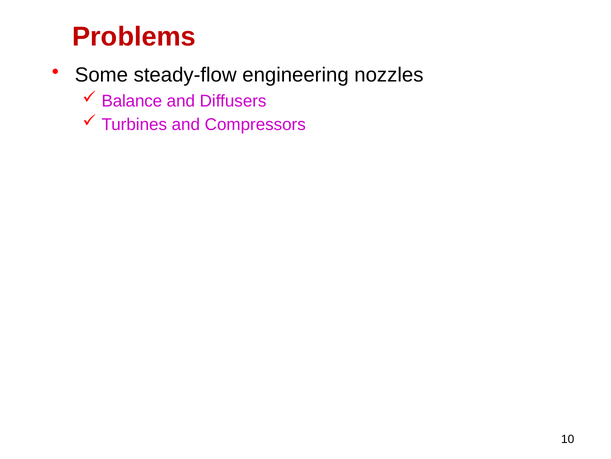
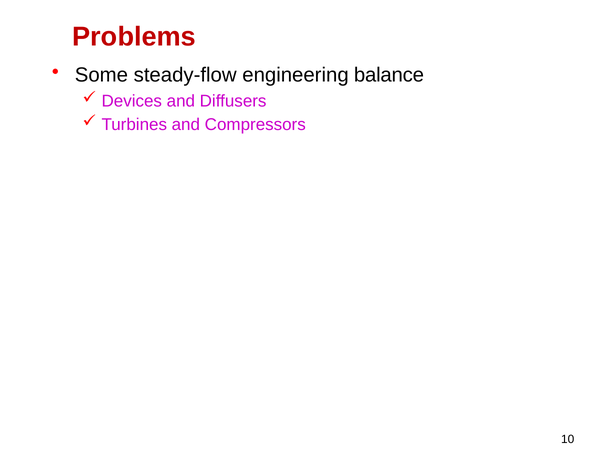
nozzles: nozzles -> balance
Balance: Balance -> Devices
